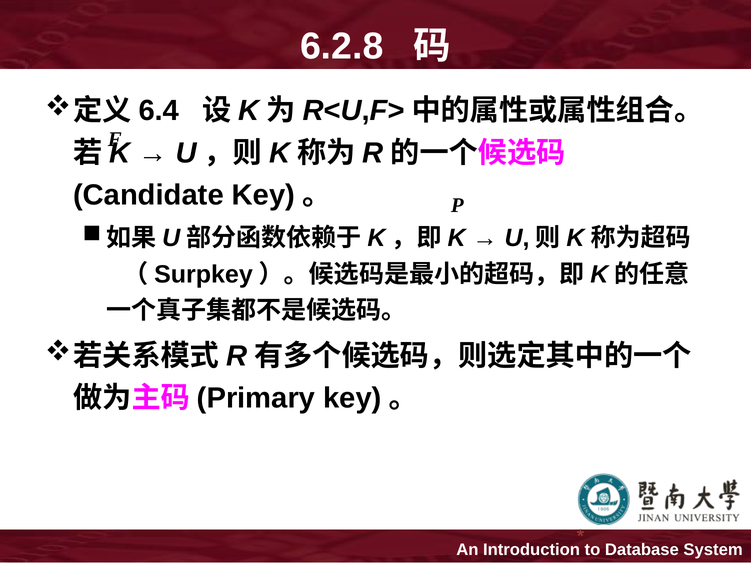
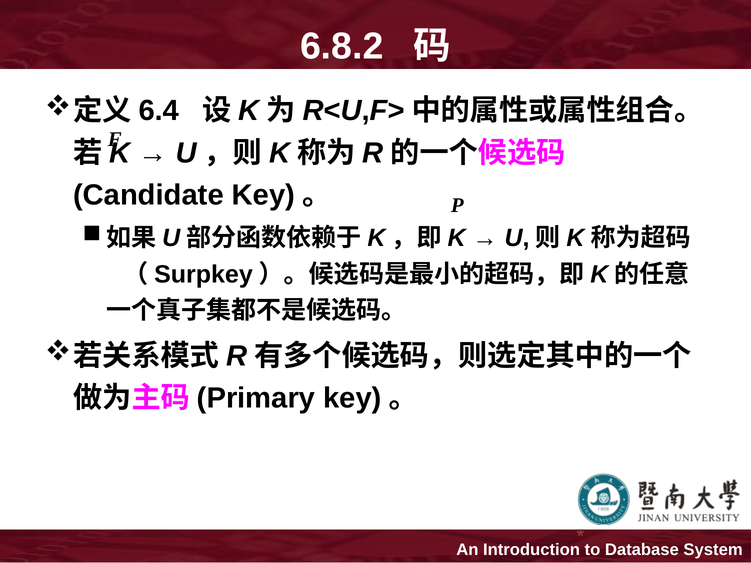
6.2.8: 6.2.8 -> 6.8.2
